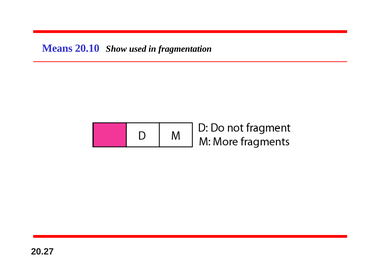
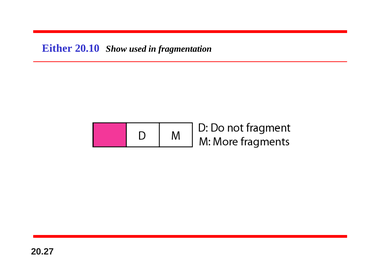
Means: Means -> Either
